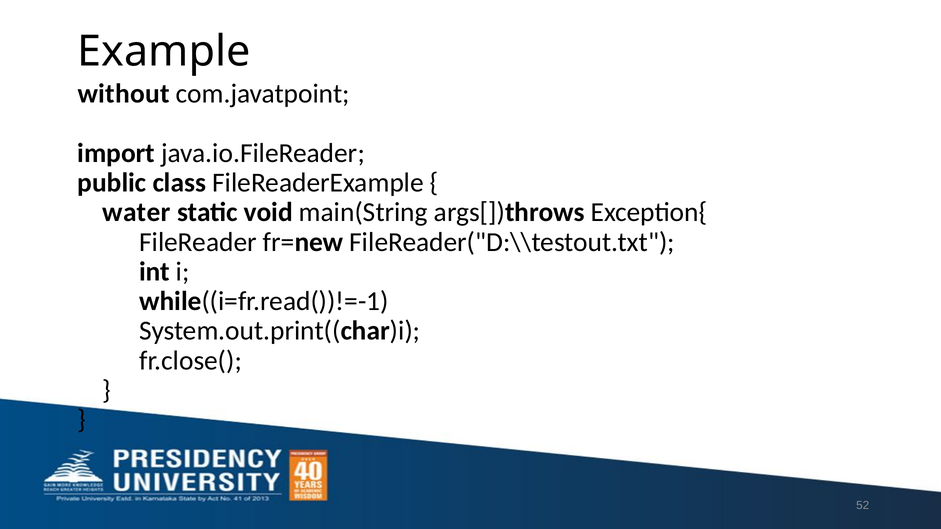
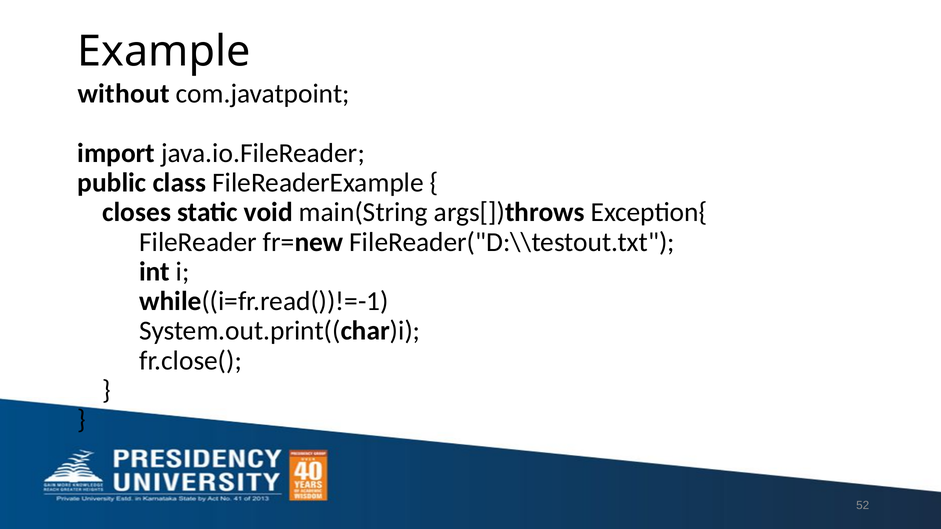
water: water -> closes
